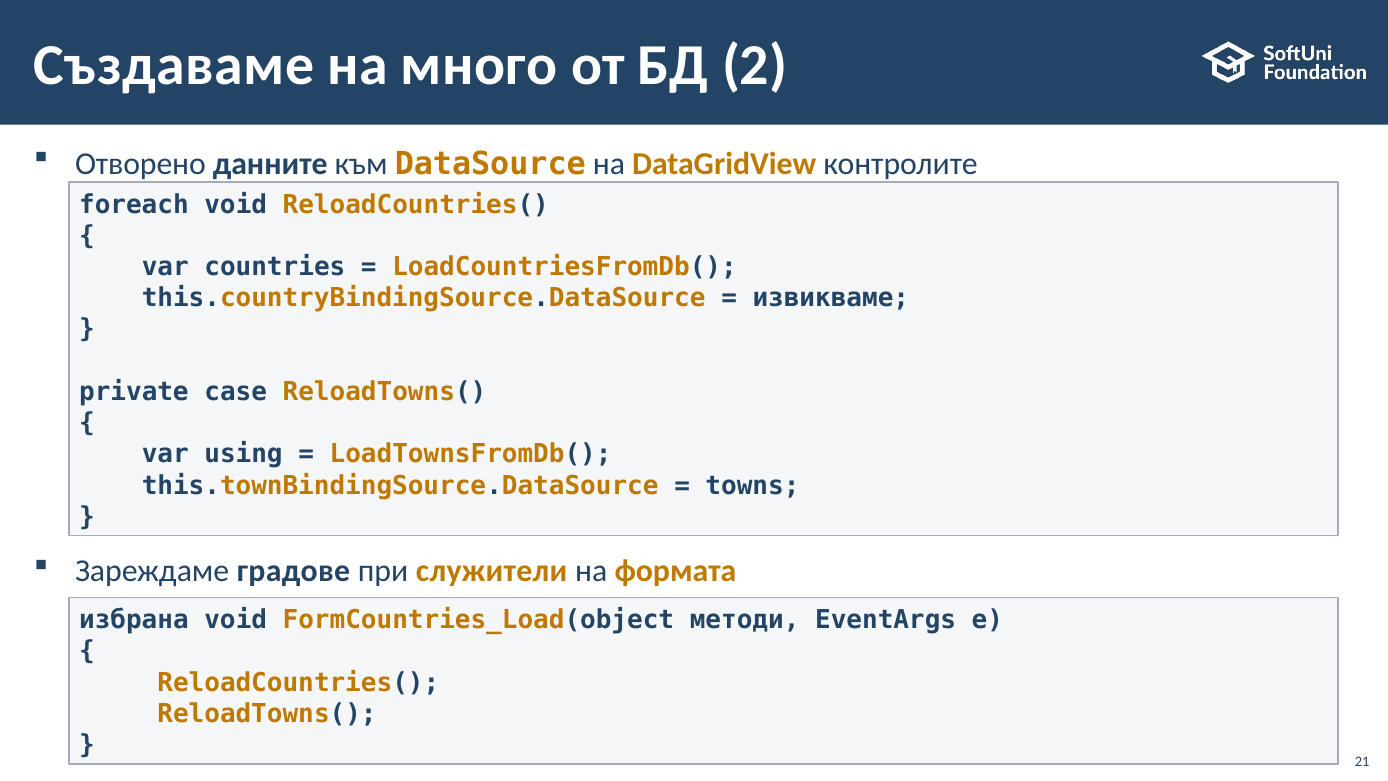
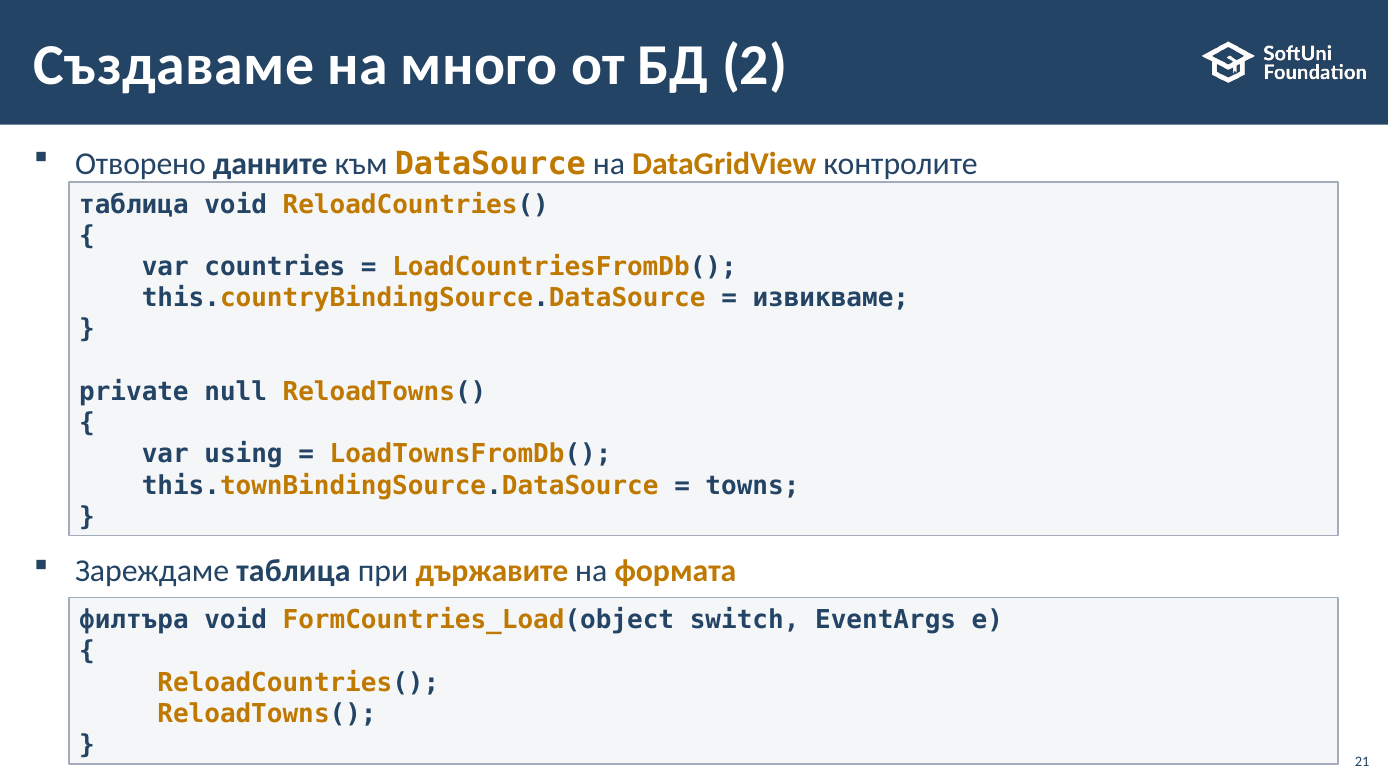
foreach at (134, 204): foreach -> таблица
case: case -> null
Зареждаме градове: градове -> таблица
служители: служители -> държавите
избрана: избрана -> филтъра
методи: методи -> switch
